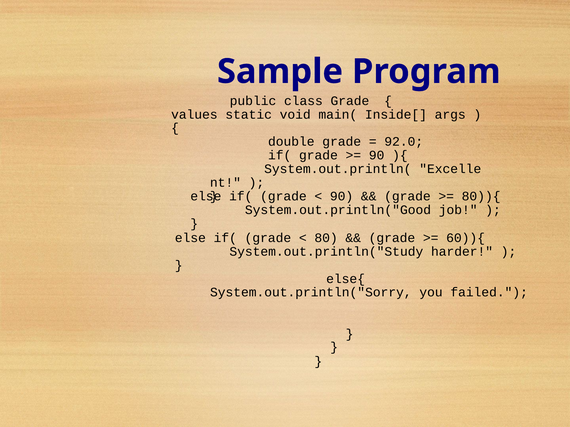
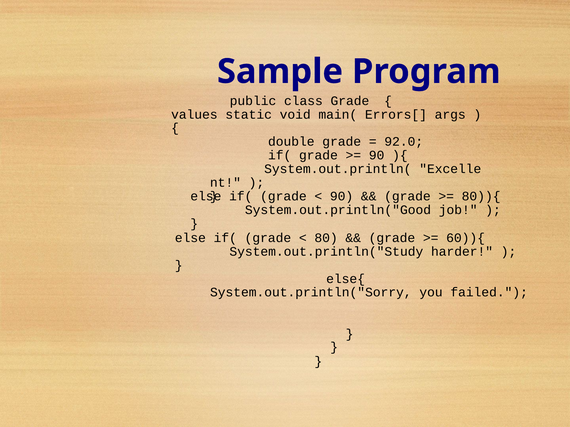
Inside[: Inside[ -> Errors[
